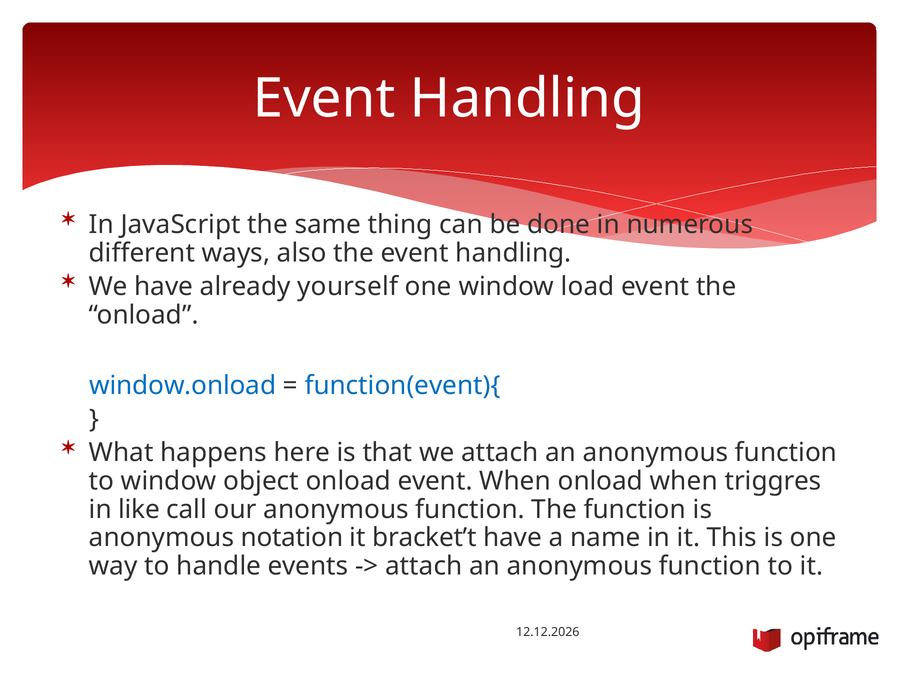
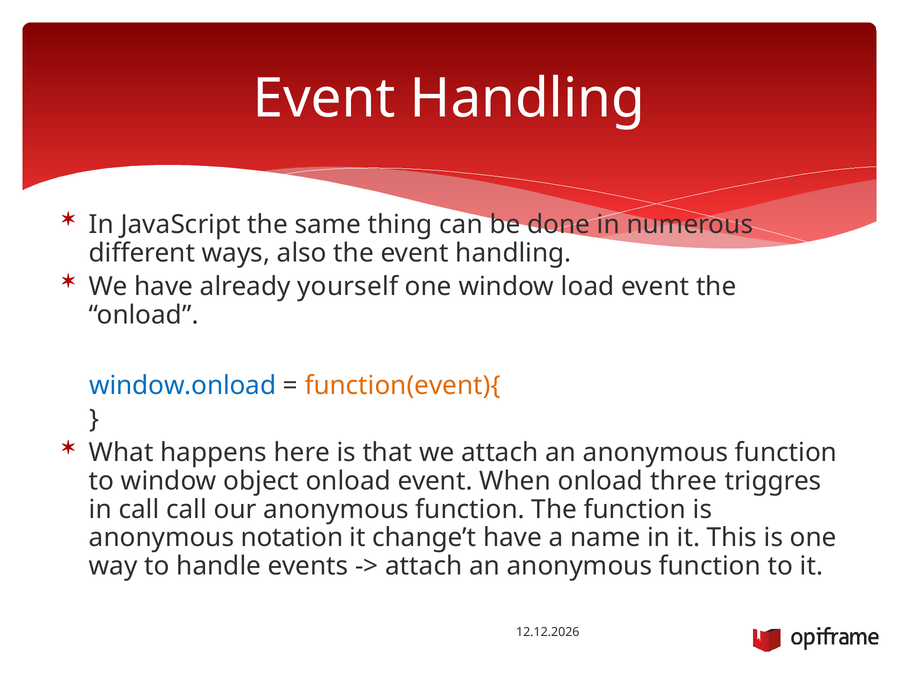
function(event){ colour: blue -> orange
onload when: when -> three
in like: like -> call
bracket’t: bracket’t -> change’t
